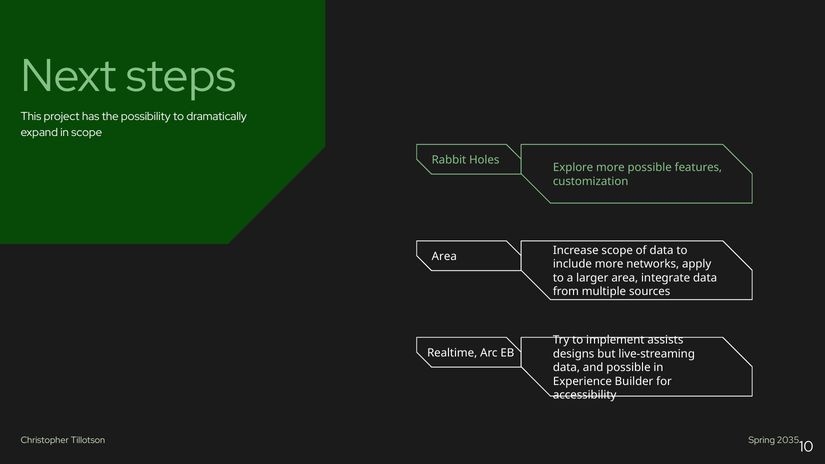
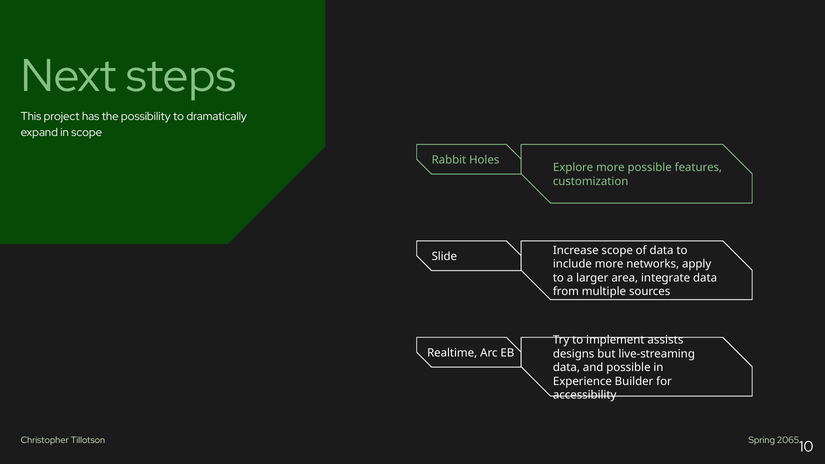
Area at (444, 256): Area -> Slide
2035: 2035 -> 2065
